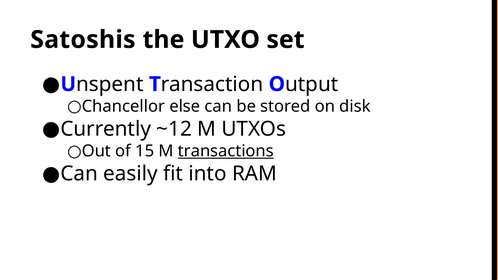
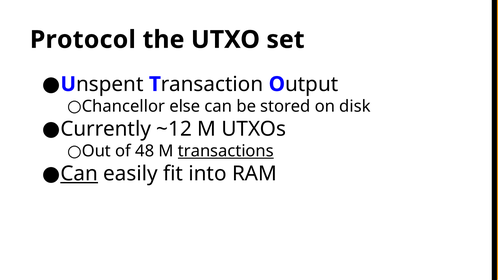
Satoshis: Satoshis -> Protocol
15: 15 -> 48
Can at (79, 174) underline: none -> present
